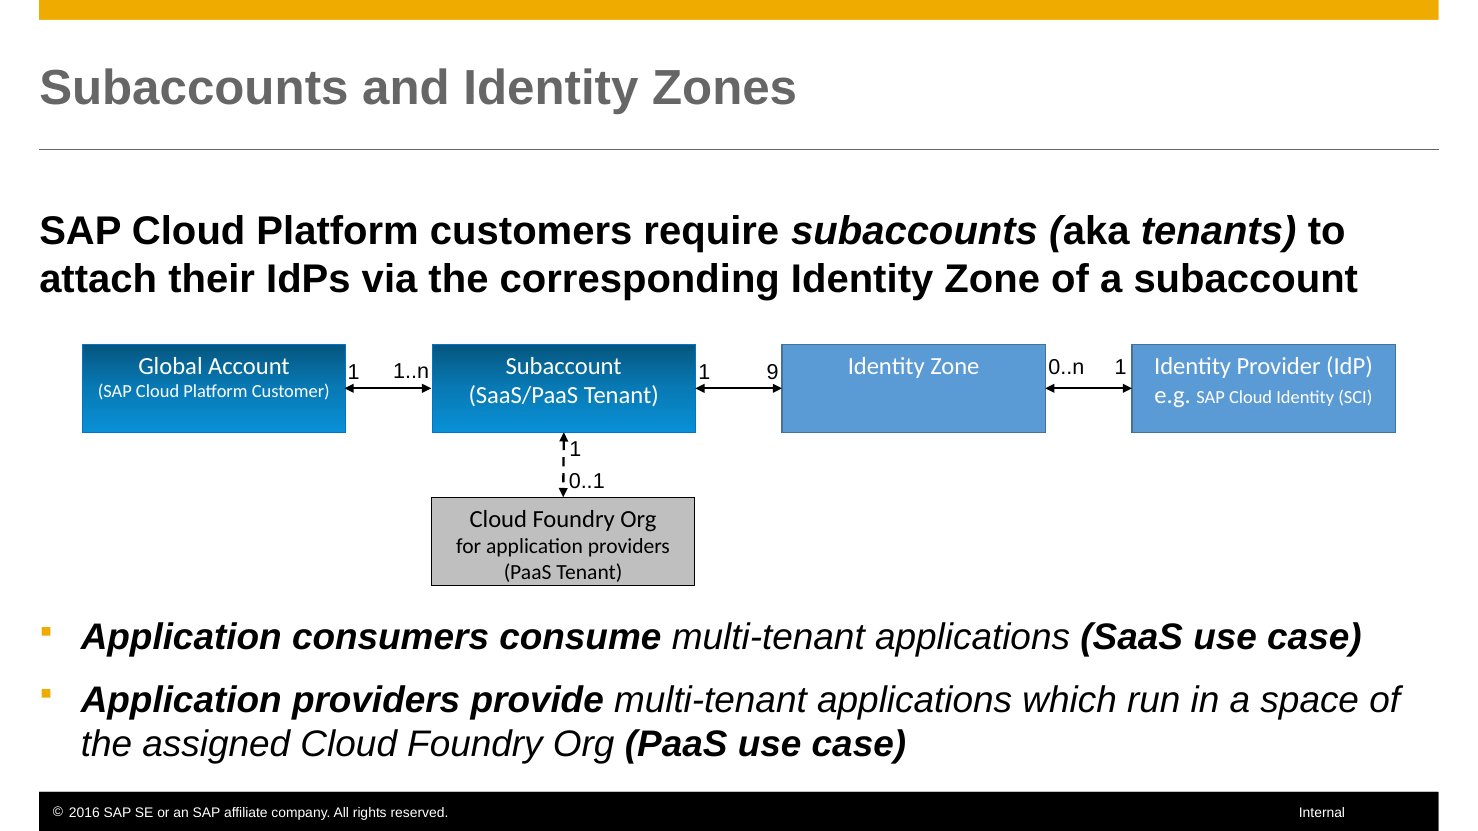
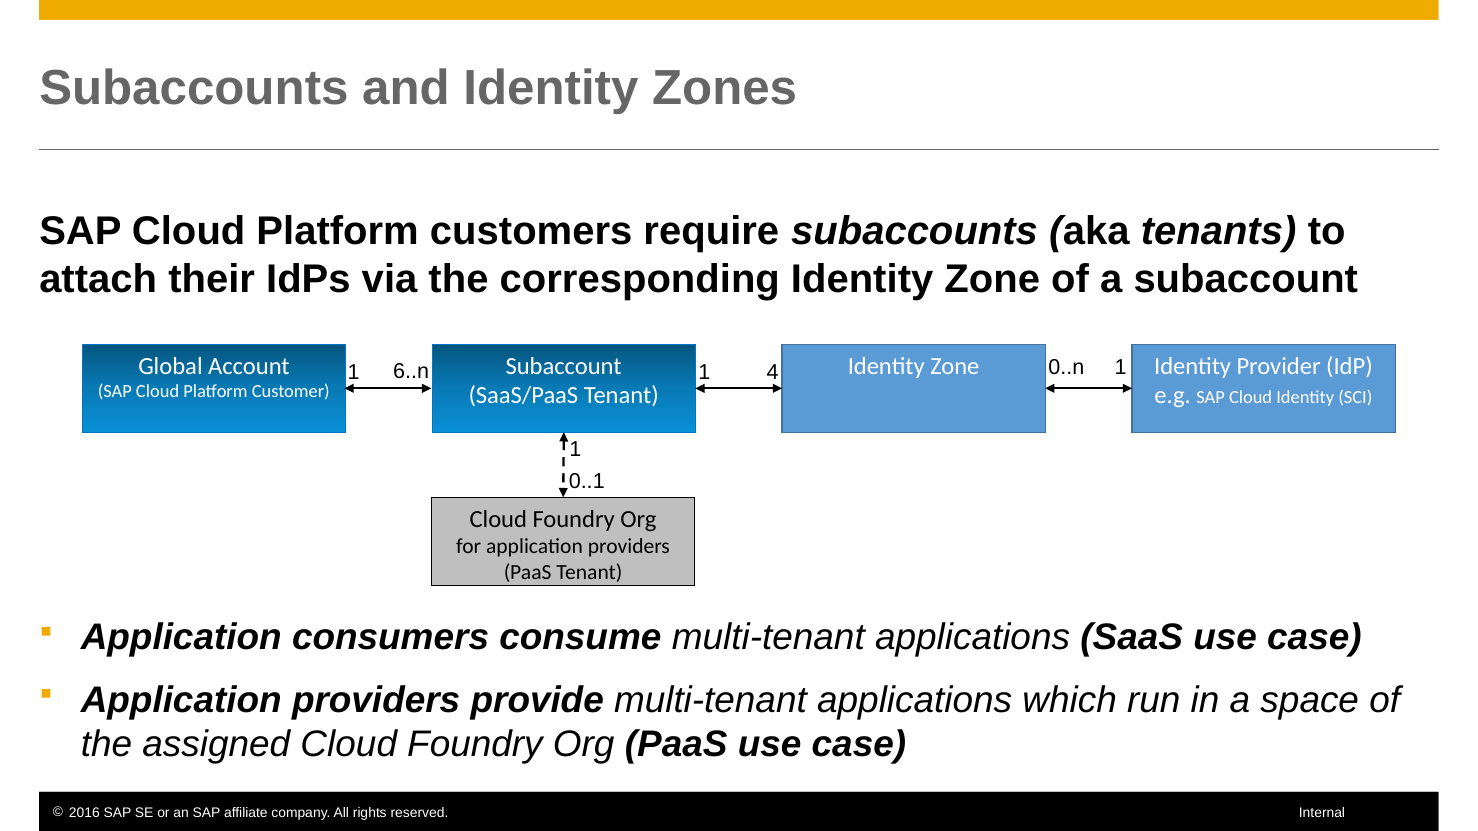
1..n: 1..n -> 6..n
9: 9 -> 4
